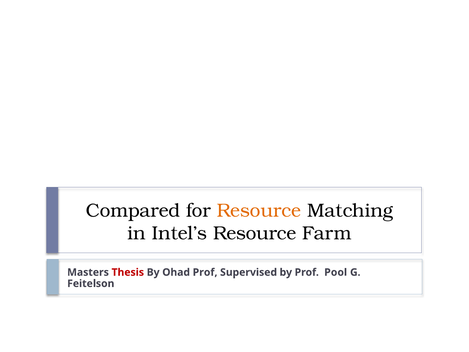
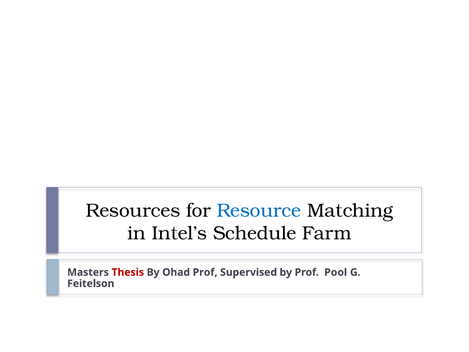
Compared: Compared -> Resources
Resource at (259, 210) colour: orange -> blue
Intel’s Resource: Resource -> Schedule
